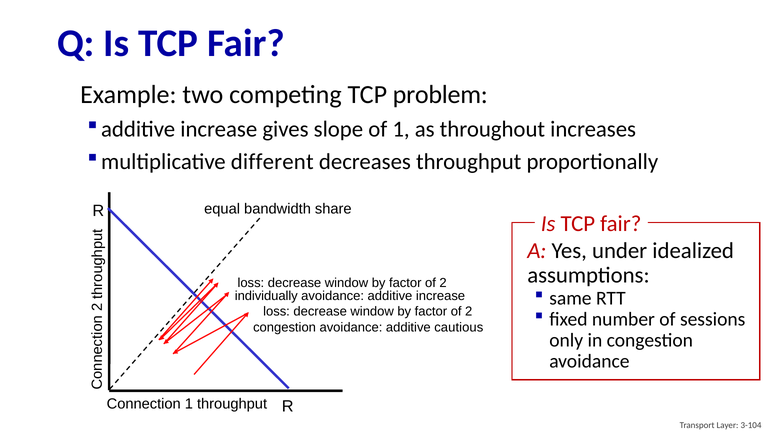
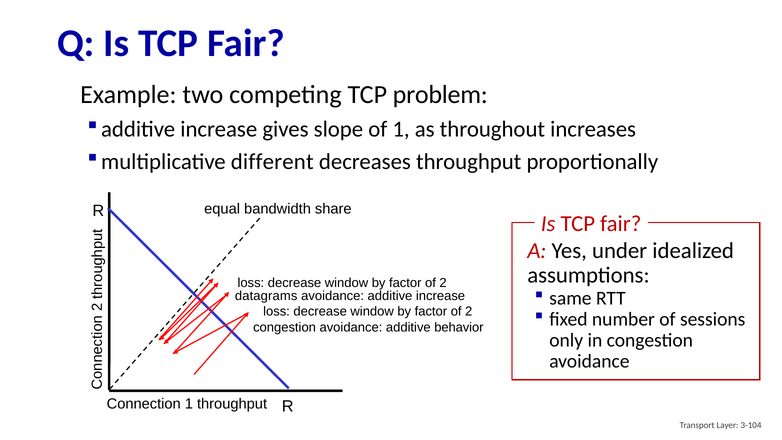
individually: individually -> datagrams
cautious: cautious -> behavior
